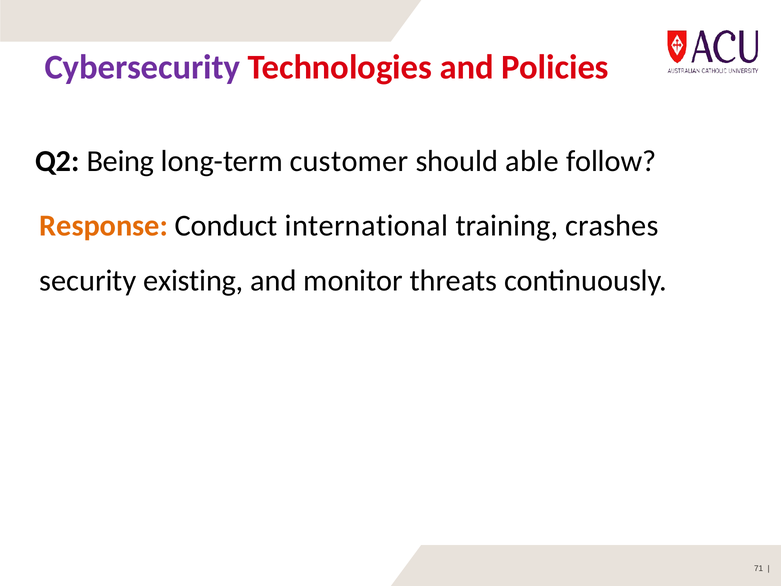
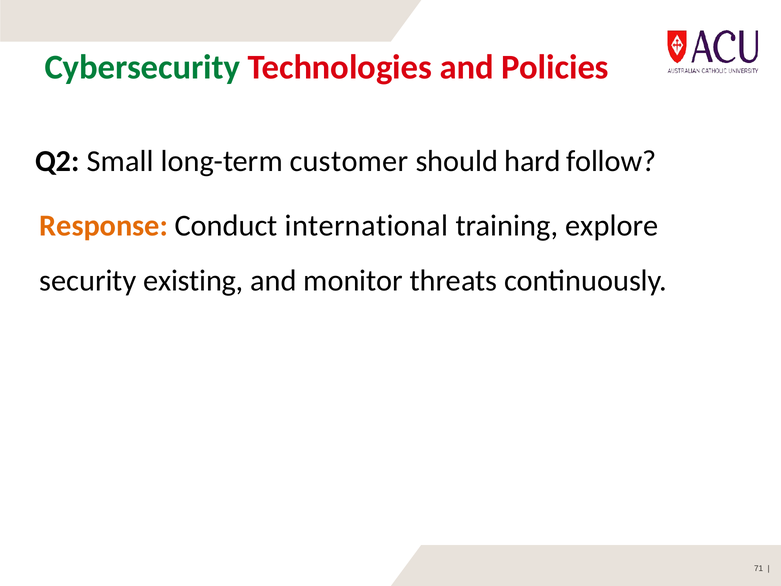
Cybersecurity colour: purple -> green
Being: Being -> Small
able: able -> hard
crashes: crashes -> explore
